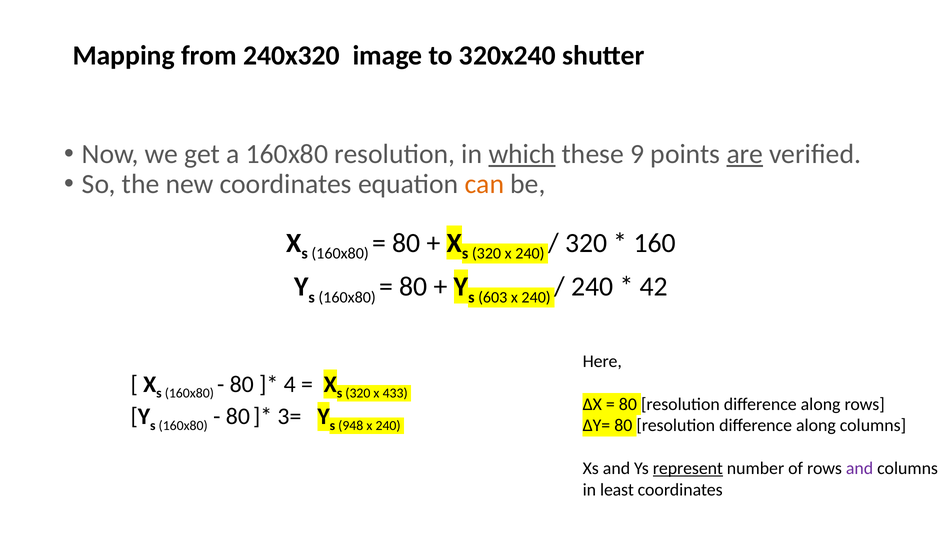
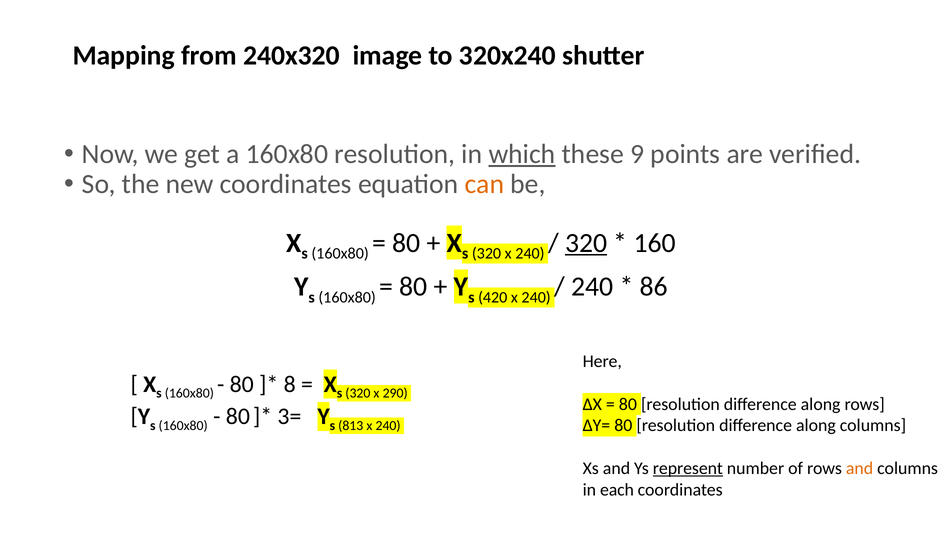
are underline: present -> none
320 at (586, 243) underline: none -> present
603: 603 -> 420
42: 42 -> 86
4: 4 -> 8
433: 433 -> 290
948: 948 -> 813
and at (860, 468) colour: purple -> orange
least: least -> each
